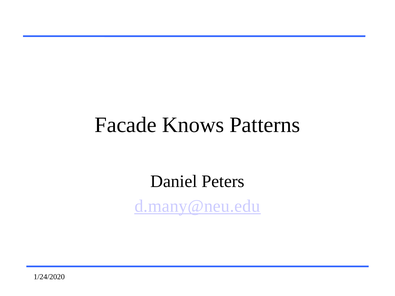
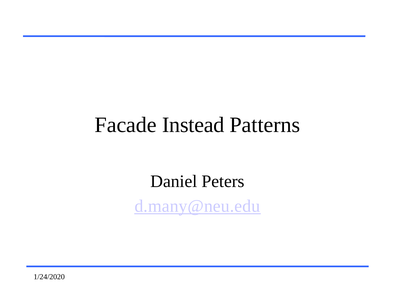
Knows: Knows -> Instead
